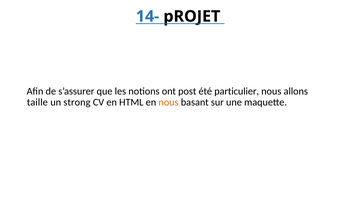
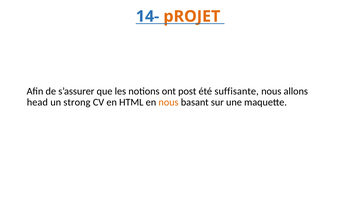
pROJET colour: black -> orange
particulier: particulier -> suffisante
taille: taille -> head
